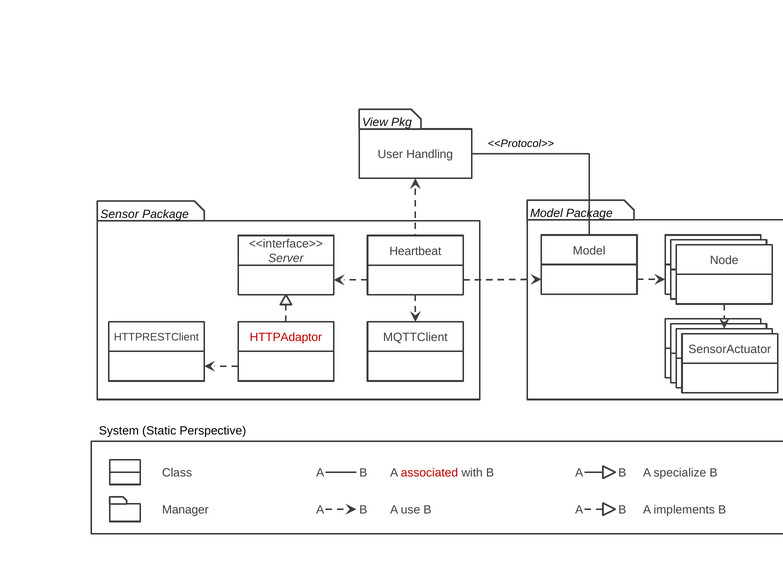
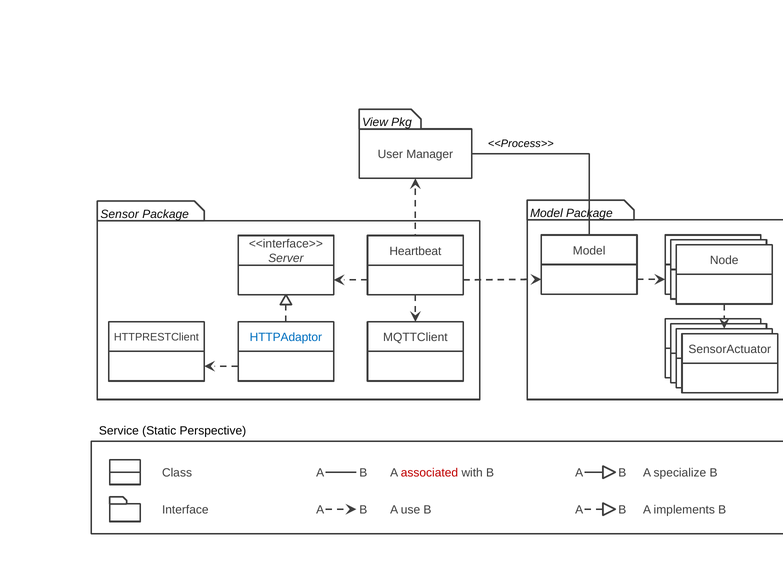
<<Protocol>>: <<Protocol>> -> <<Process>>
Handling: Handling -> Manager
HTTPAdaptor colour: red -> blue
System: System -> Service
Manager: Manager -> Interface
